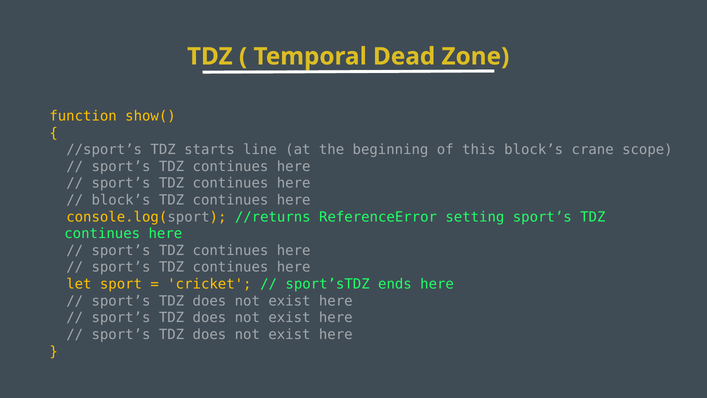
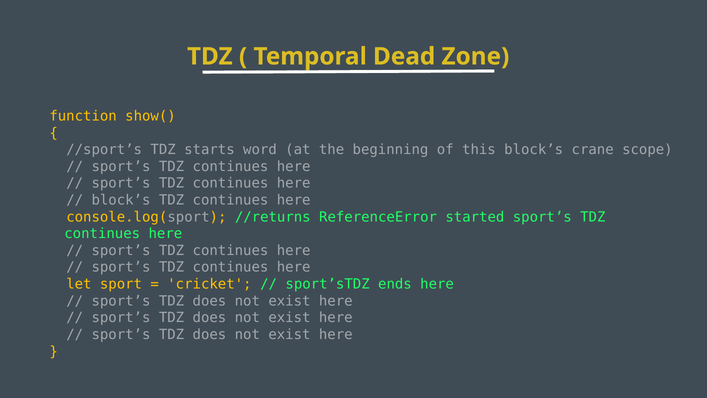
line: line -> word
setting: setting -> started
